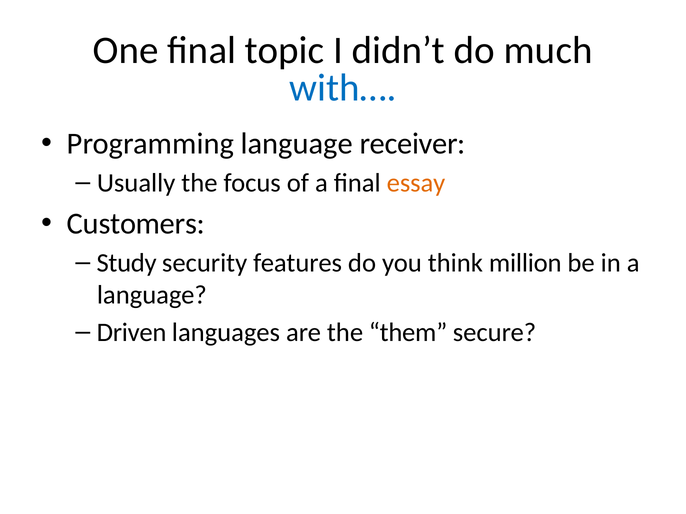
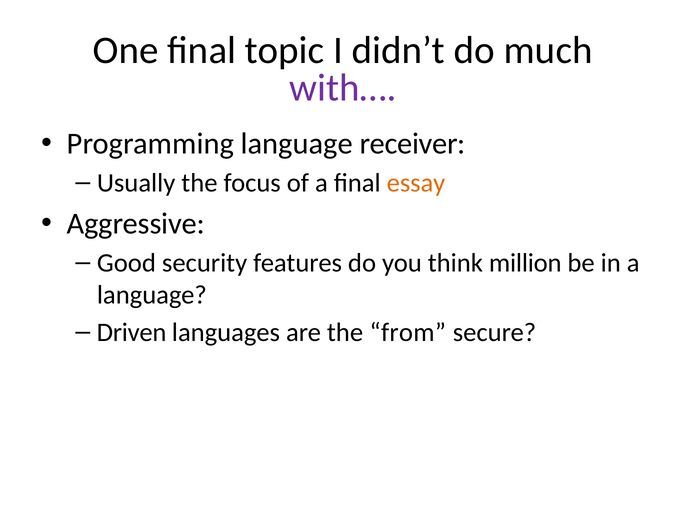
with… colour: blue -> purple
Customers: Customers -> Aggressive
Study: Study -> Good
them: them -> from
